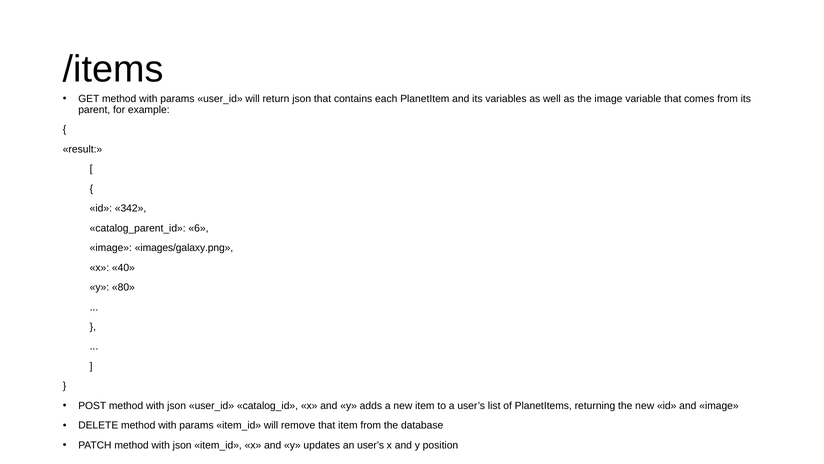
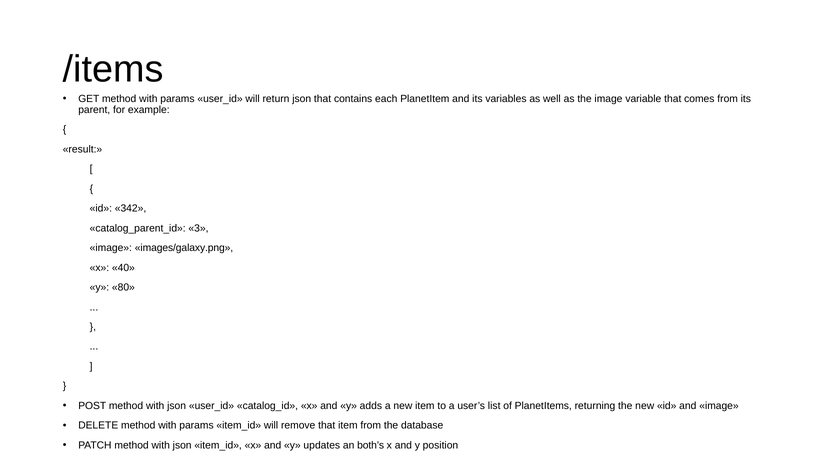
6: 6 -> 3
an user’s: user’s -> both’s
